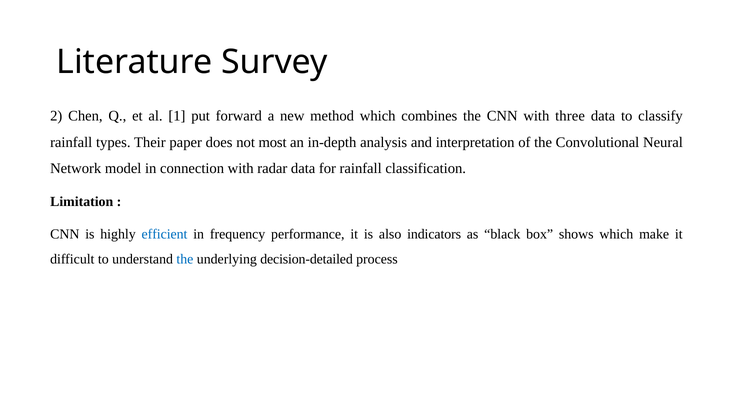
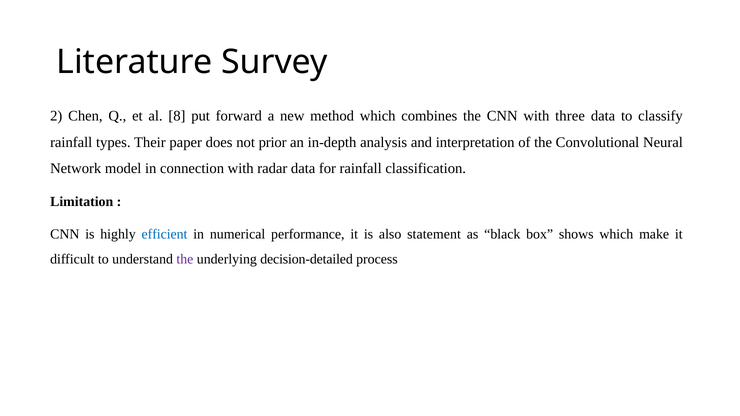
1: 1 -> 8
most: most -> prior
frequency: frequency -> numerical
indicators: indicators -> statement
the at (185, 259) colour: blue -> purple
